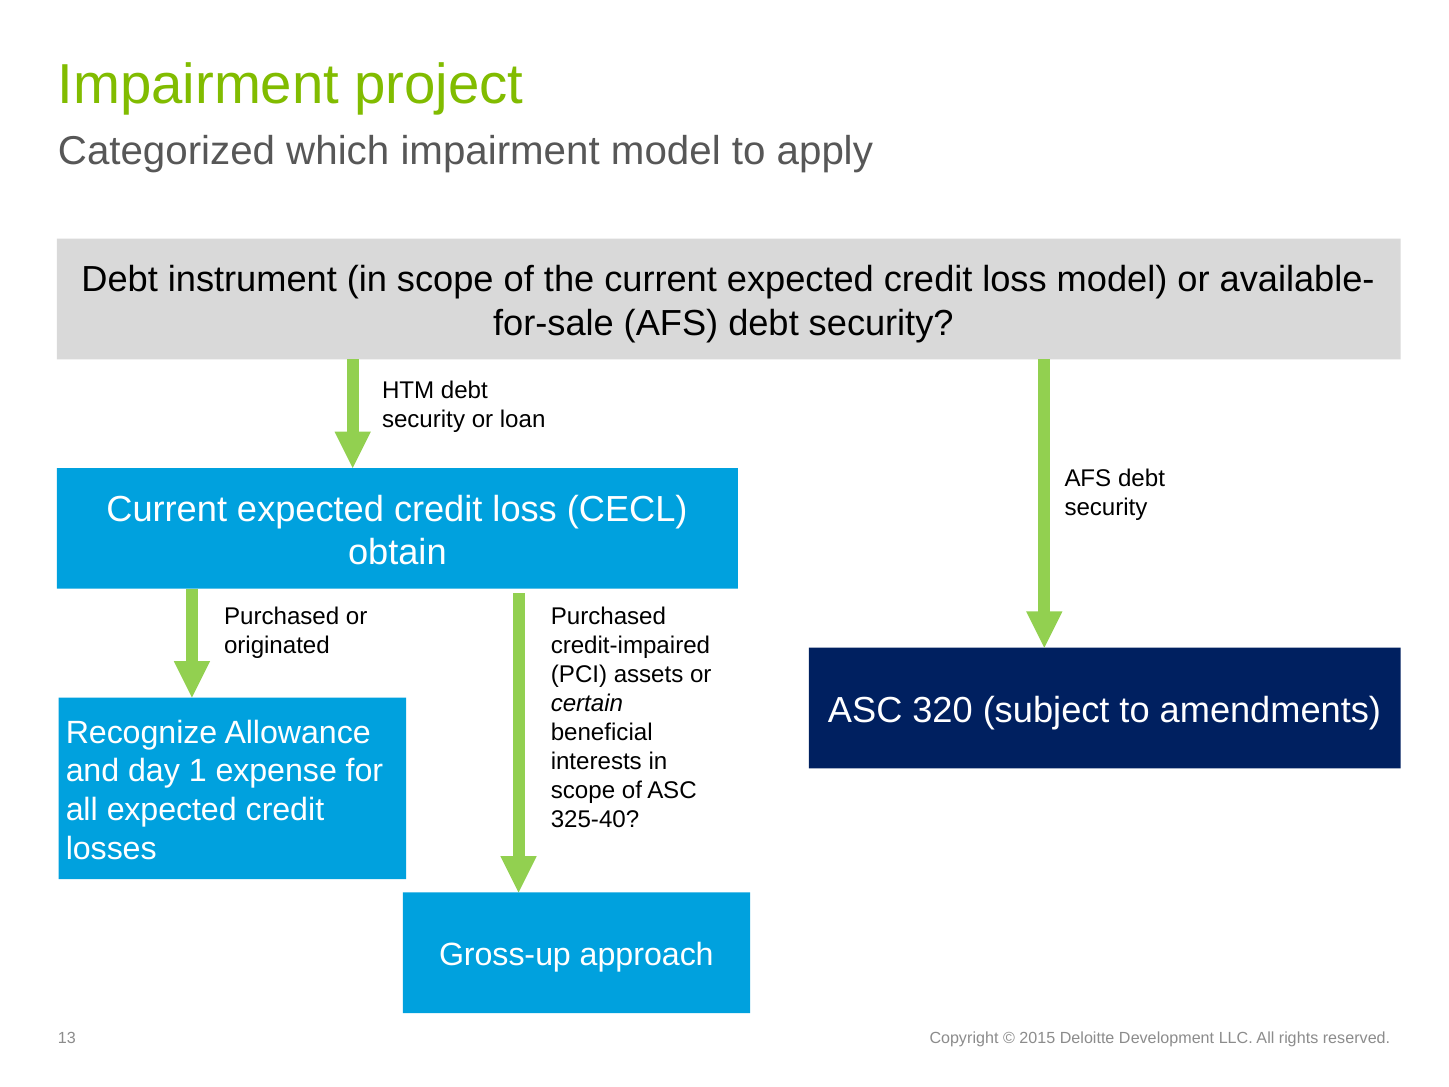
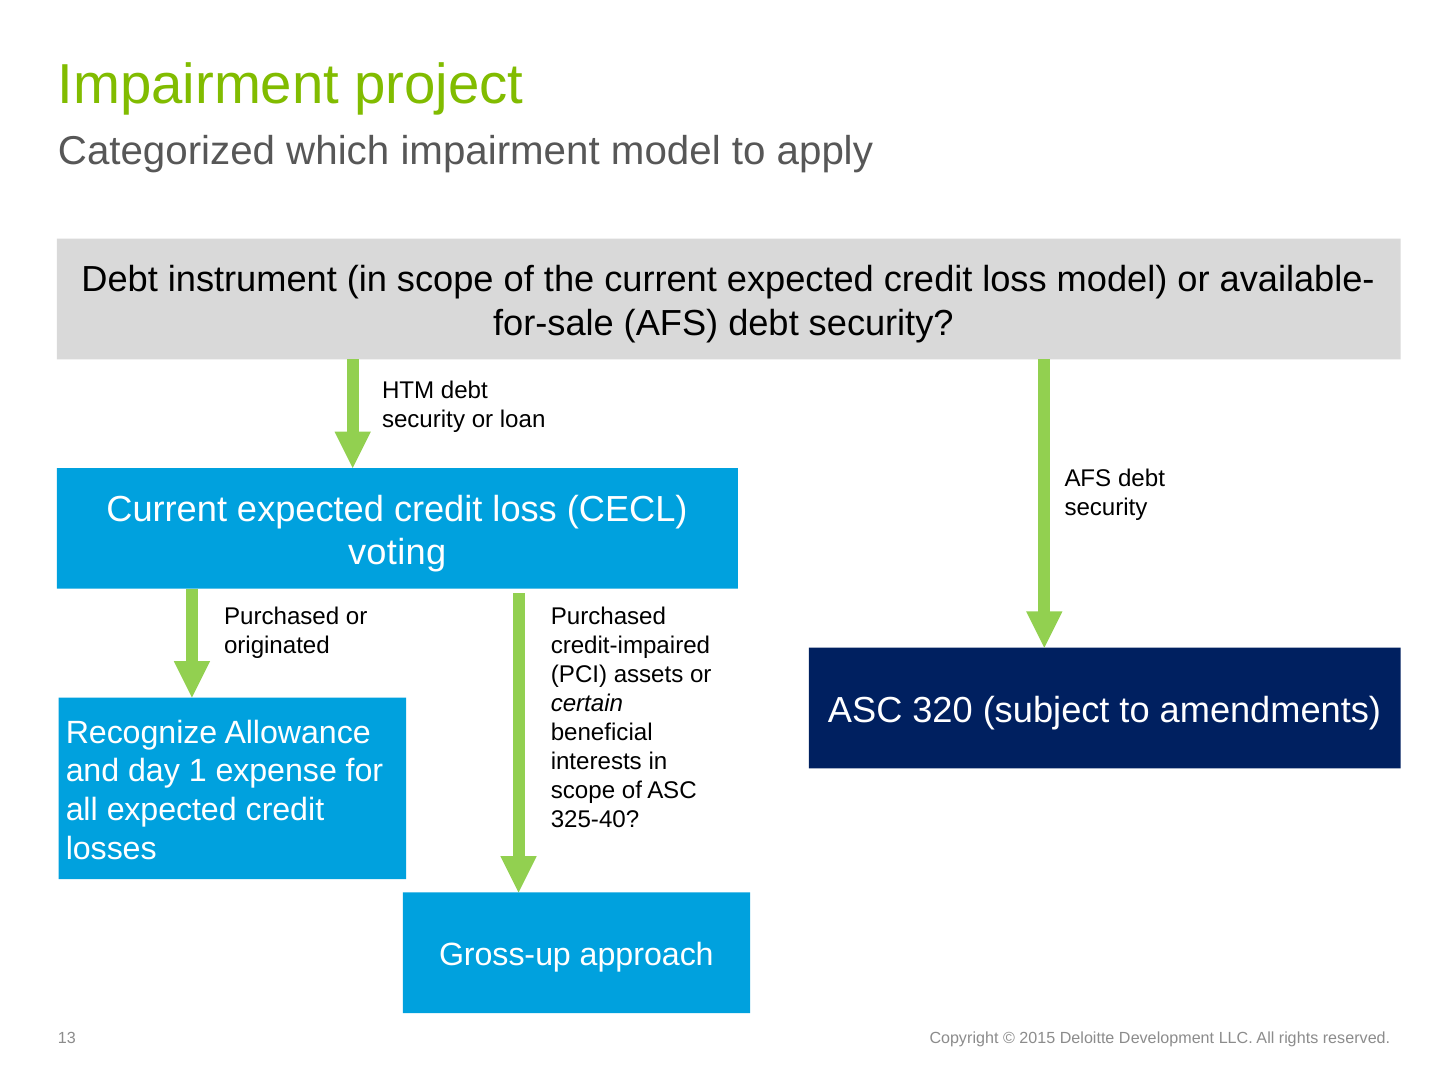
obtain: obtain -> voting
